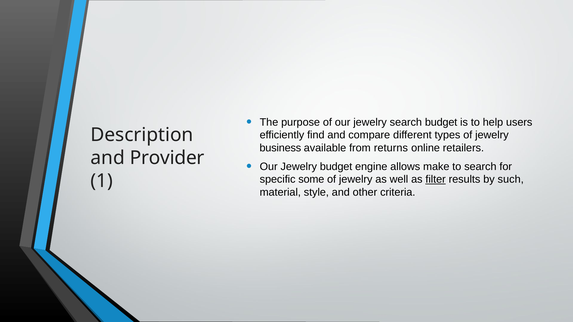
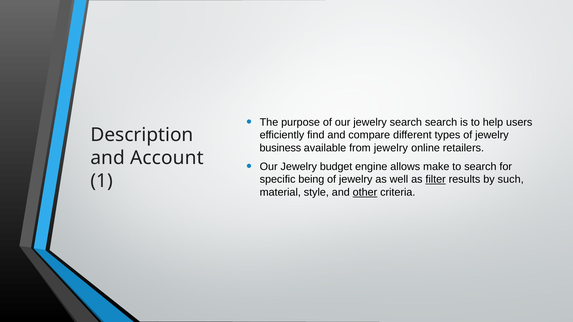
search budget: budget -> search
from returns: returns -> jewelry
Provider: Provider -> Account
some: some -> being
other underline: none -> present
